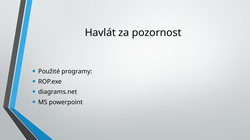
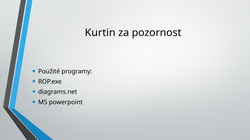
Havlát: Havlát -> Kurtin
